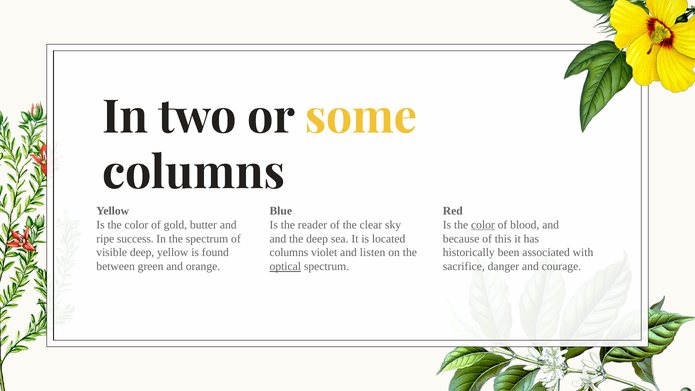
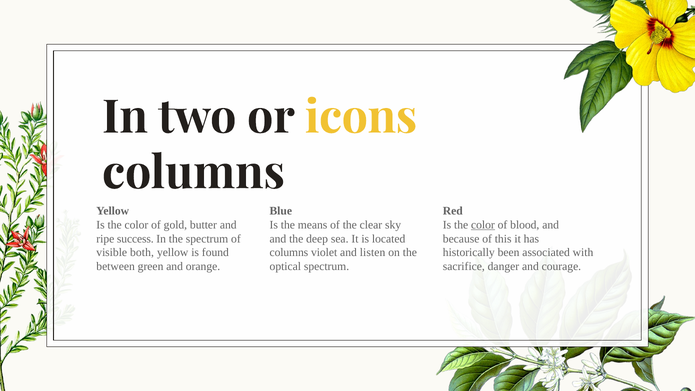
some: some -> icons
reader: reader -> means
visible deep: deep -> both
optical underline: present -> none
